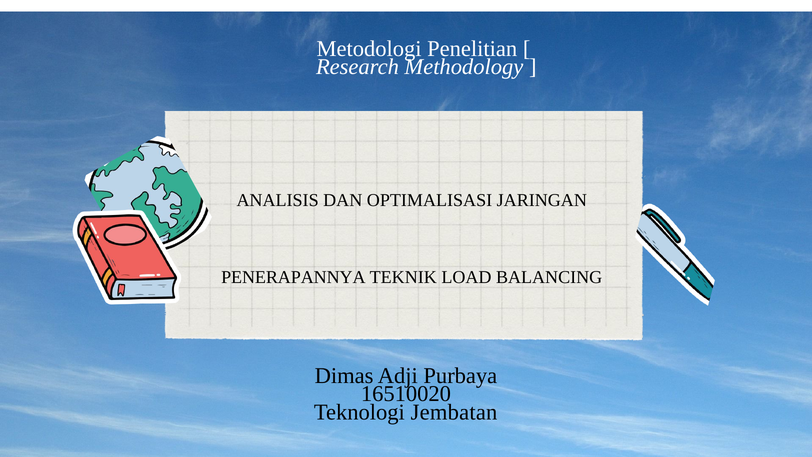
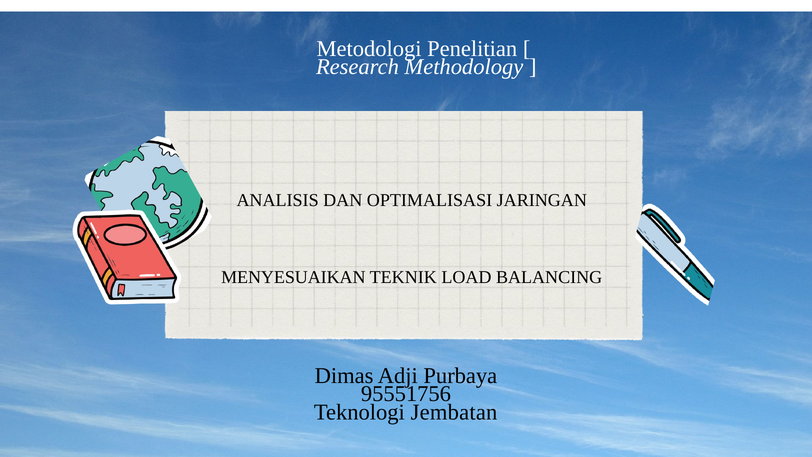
PENERAPANNYA: PENERAPANNYA -> MENYESUAIKAN
16510020: 16510020 -> 95551756
